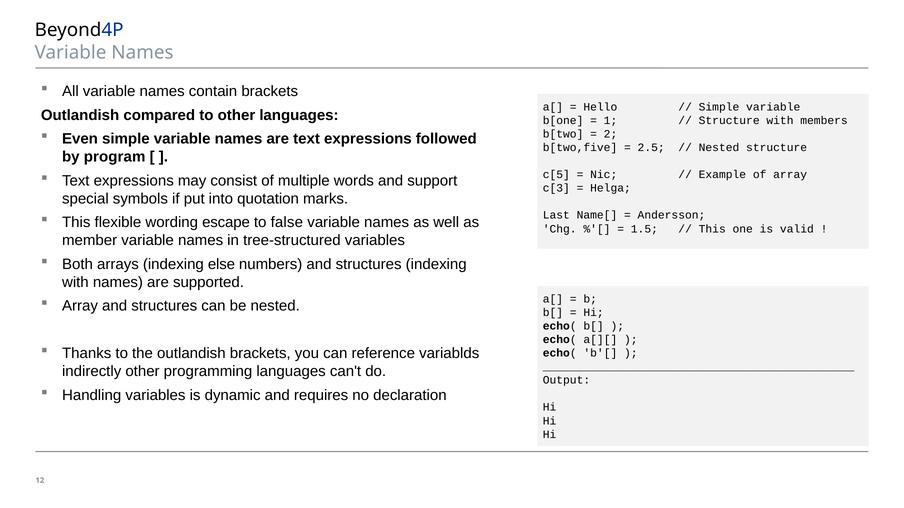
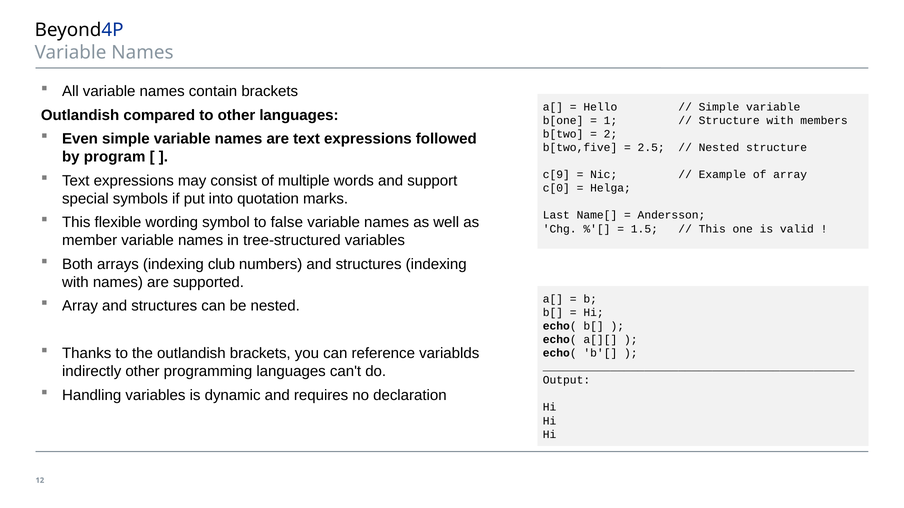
c[5: c[5 -> c[9
c[3: c[3 -> c[0
escape: escape -> symbol
else: else -> club
